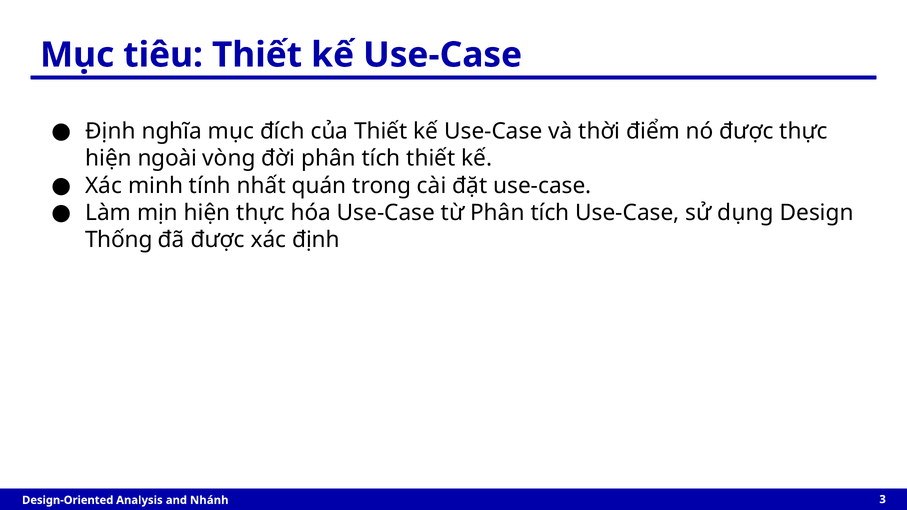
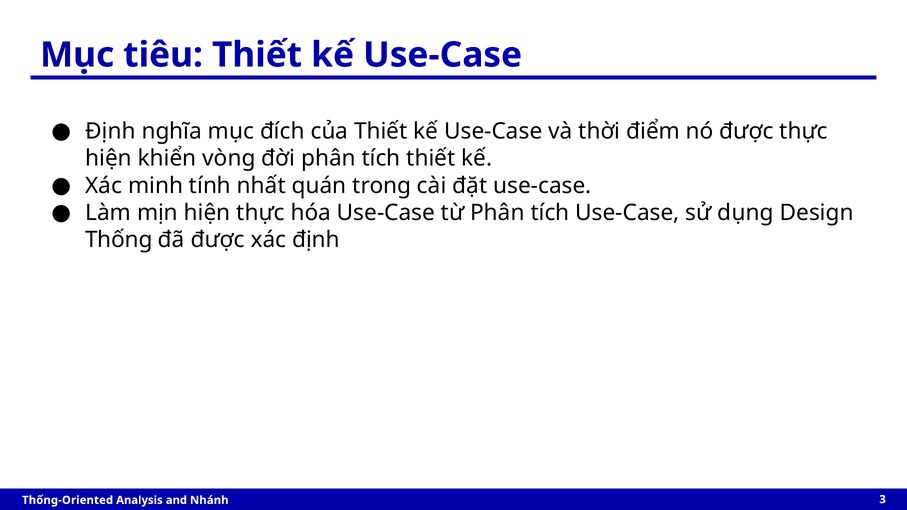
ngoài: ngoài -> khiển
Design-Oriented: Design-Oriented -> Thống-Oriented
